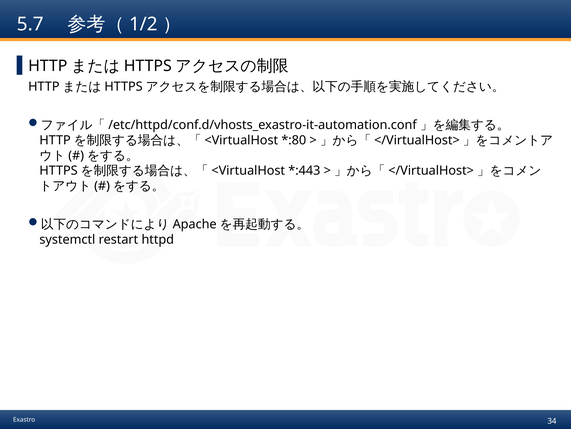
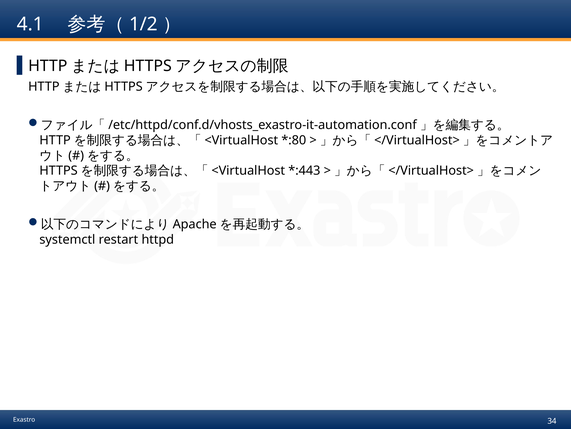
5.7: 5.7 -> 4.1
